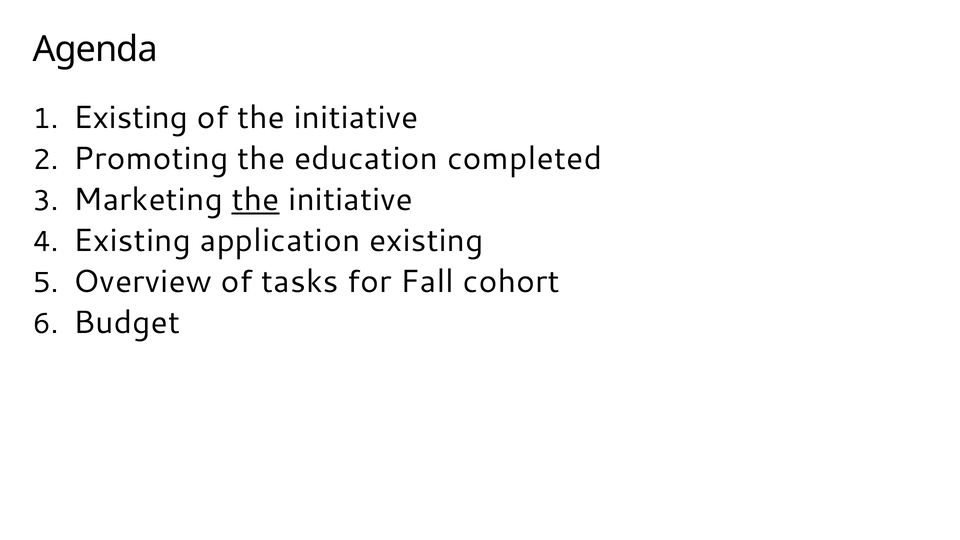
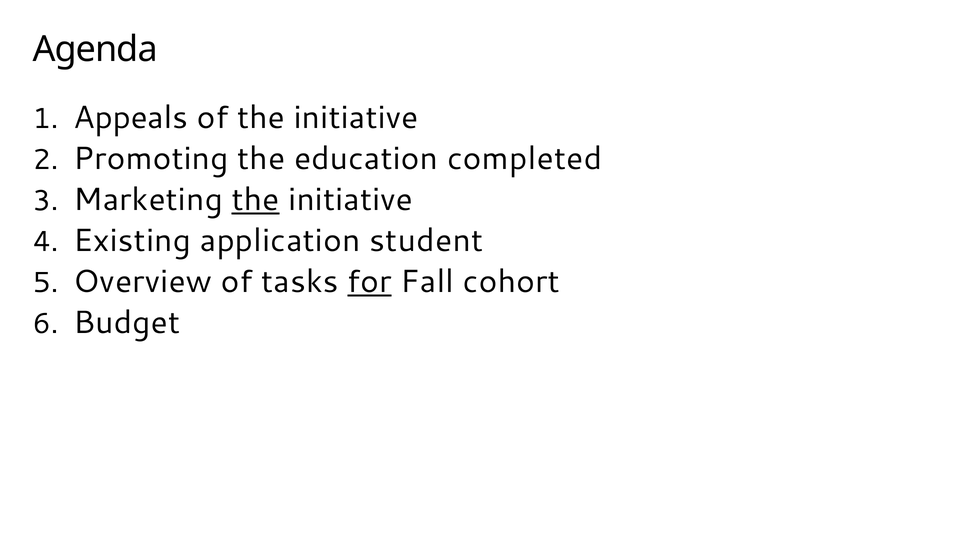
Existing at (131, 118): Existing -> Appeals
application existing: existing -> student
for underline: none -> present
